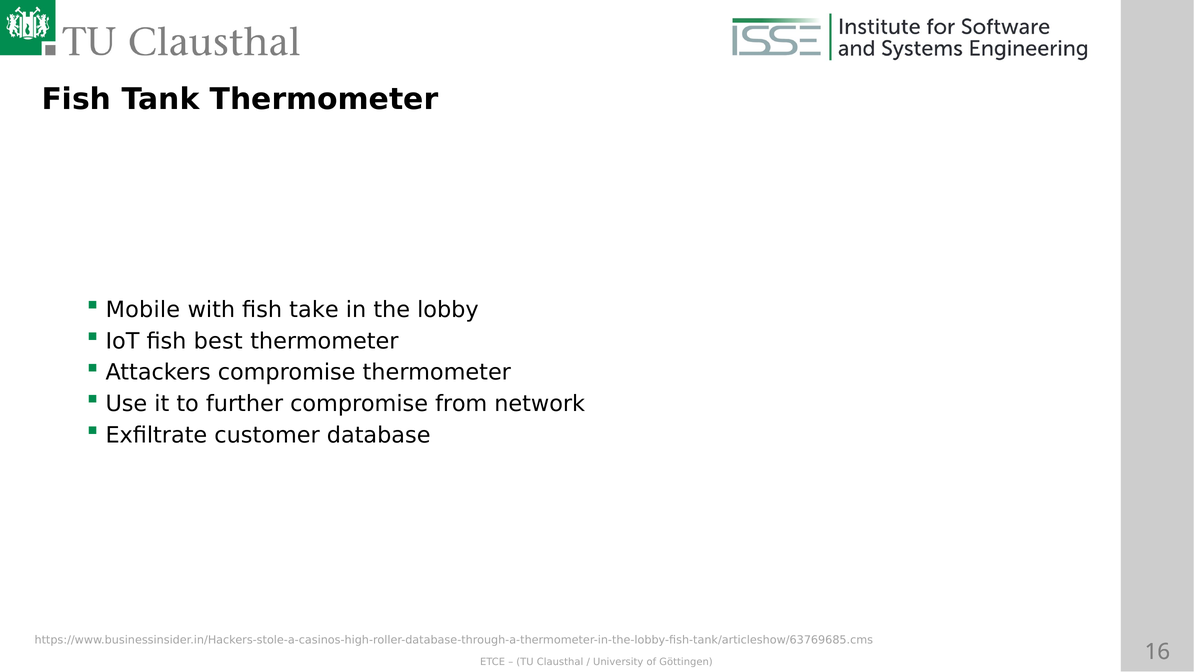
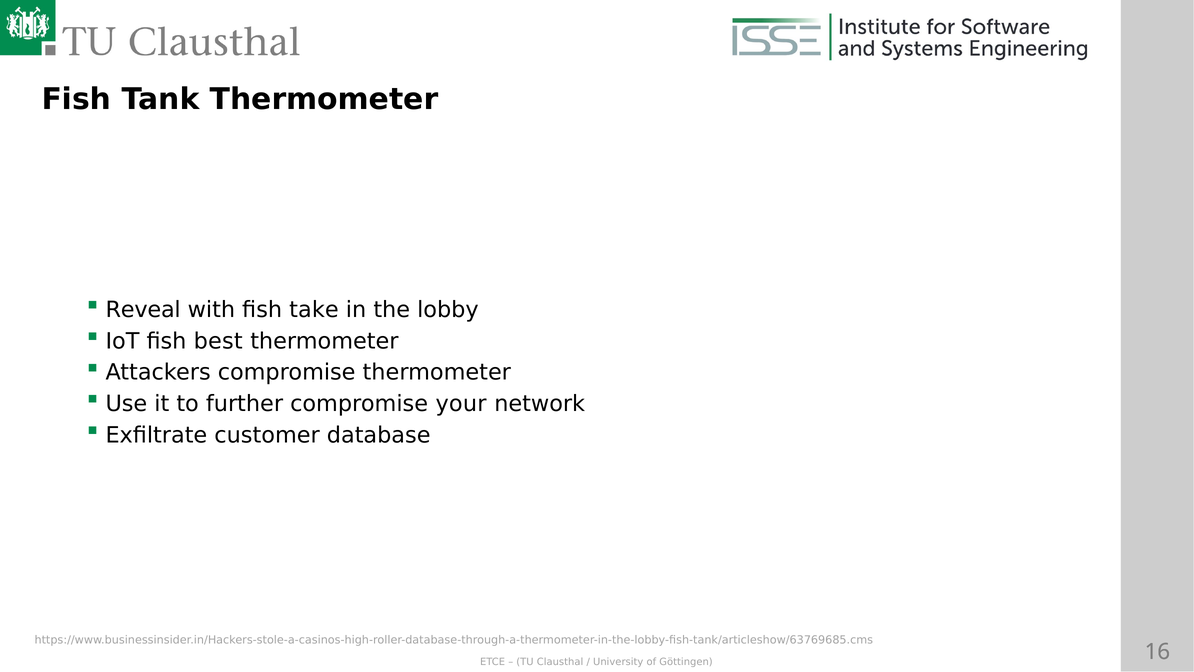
Mobile: Mobile -> Reveal
from: from -> your
